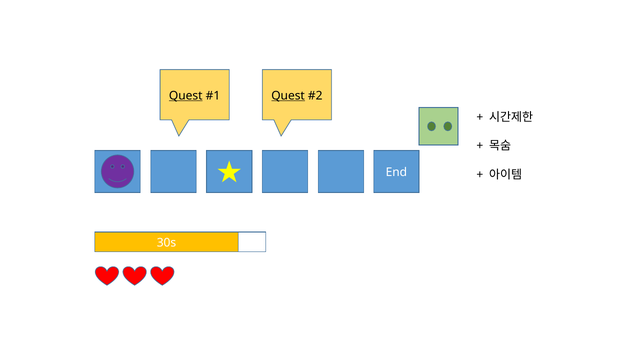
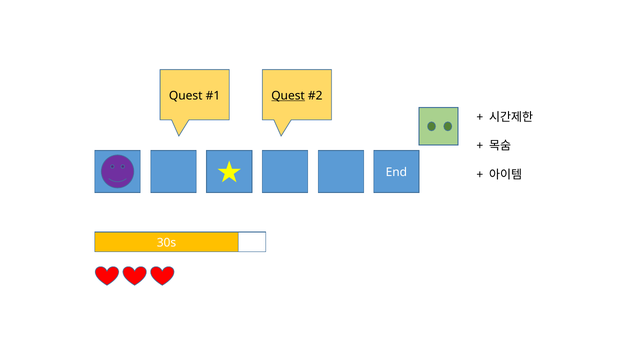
Quest at (186, 96) underline: present -> none
